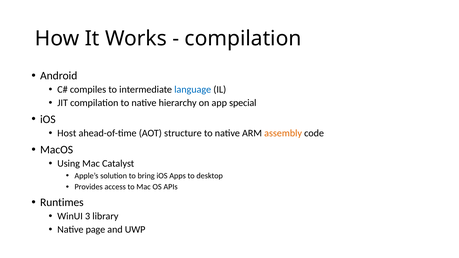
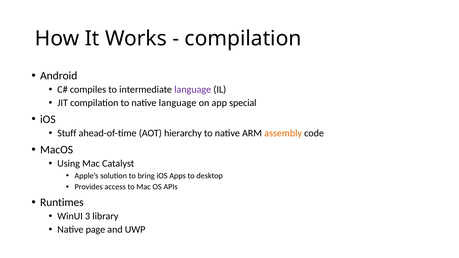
language at (193, 90) colour: blue -> purple
native hierarchy: hierarchy -> language
Host: Host -> Stuff
structure: structure -> hierarchy
